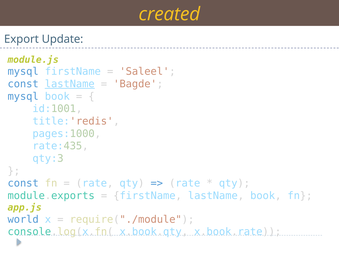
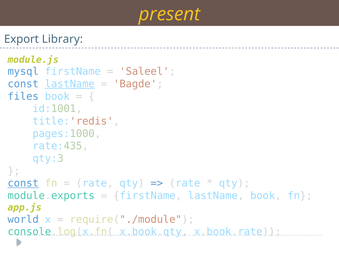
created: created -> present
Update: Update -> Library
mysql at (23, 96): mysql -> files
const at (23, 183) underline: none -> present
